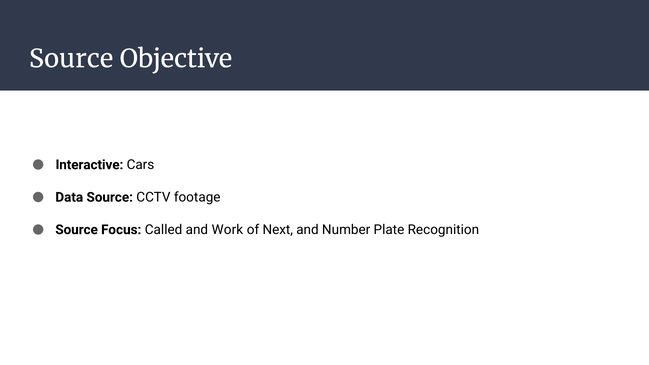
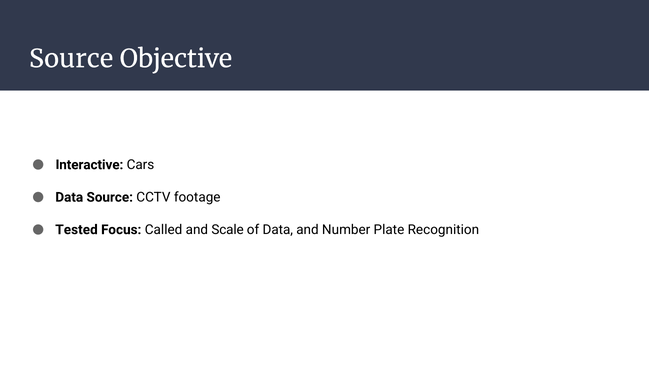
Source at (77, 230): Source -> Tested
Work: Work -> Scale
of Next: Next -> Data
